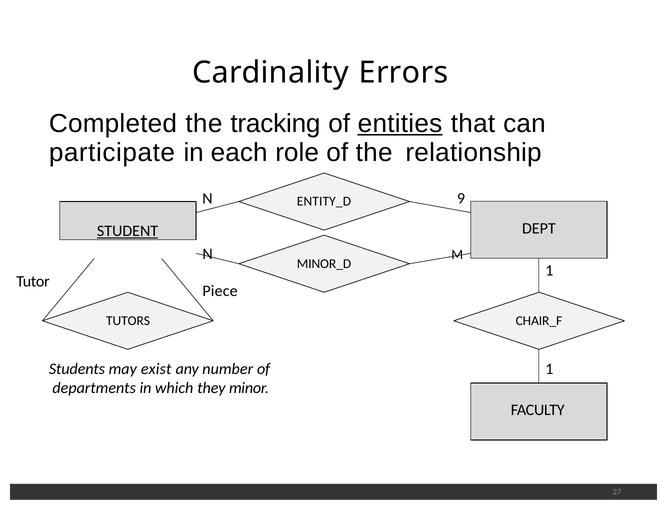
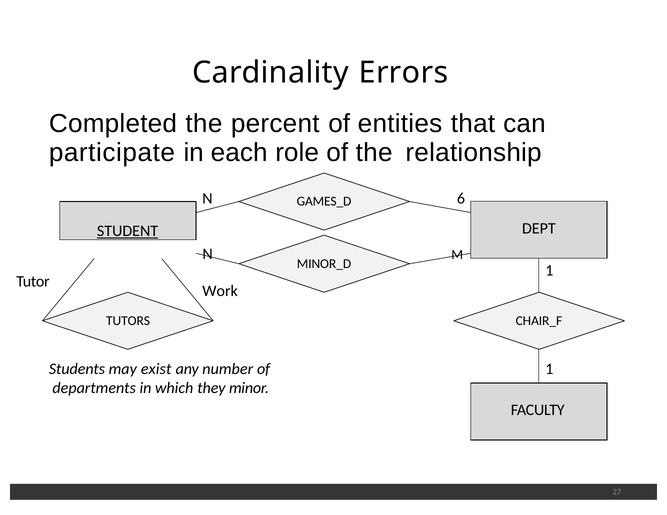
tracking: tracking -> percent
entities underline: present -> none
9: 9 -> 6
ENTITY_D: ENTITY_D -> GAMES_D
Piece: Piece -> Work
